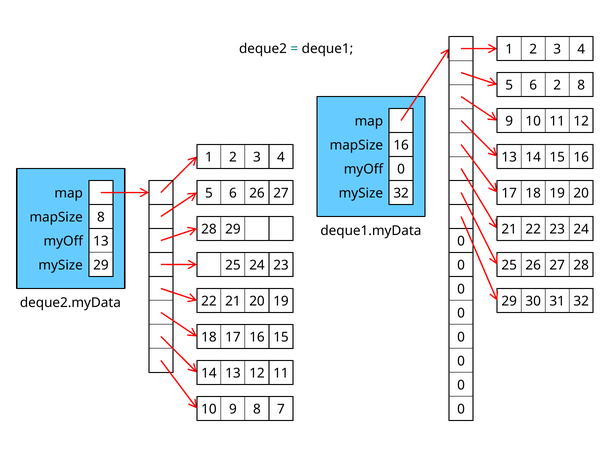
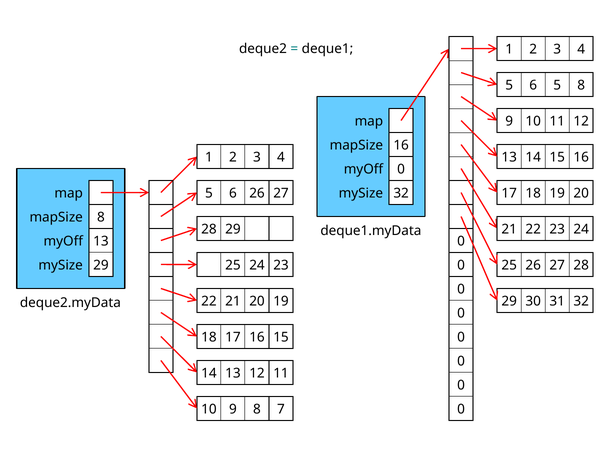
6 2: 2 -> 5
